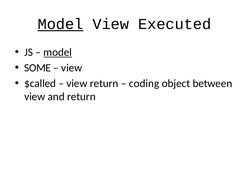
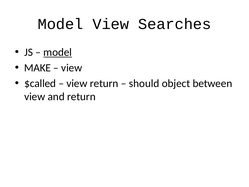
Model at (61, 24) underline: present -> none
Executed: Executed -> Searches
SOME: SOME -> MAKE
coding: coding -> should
